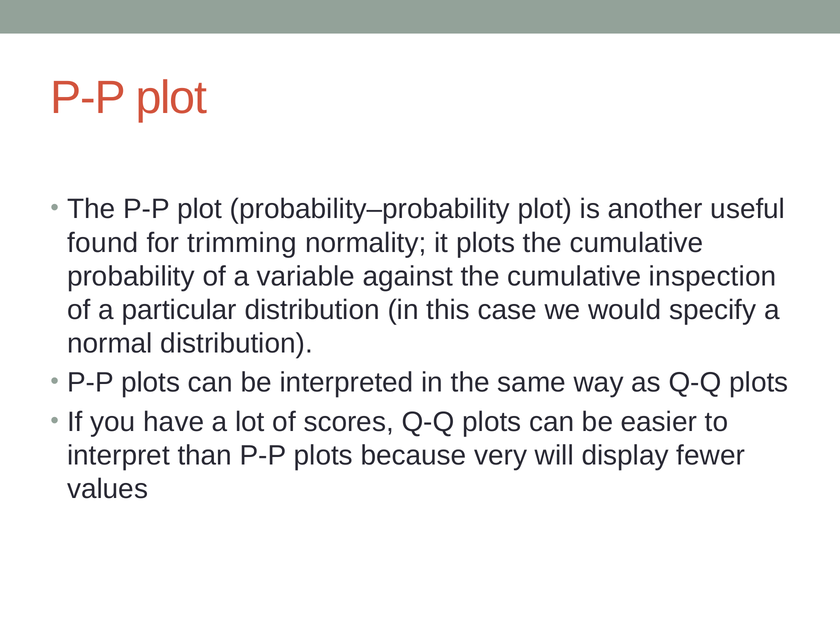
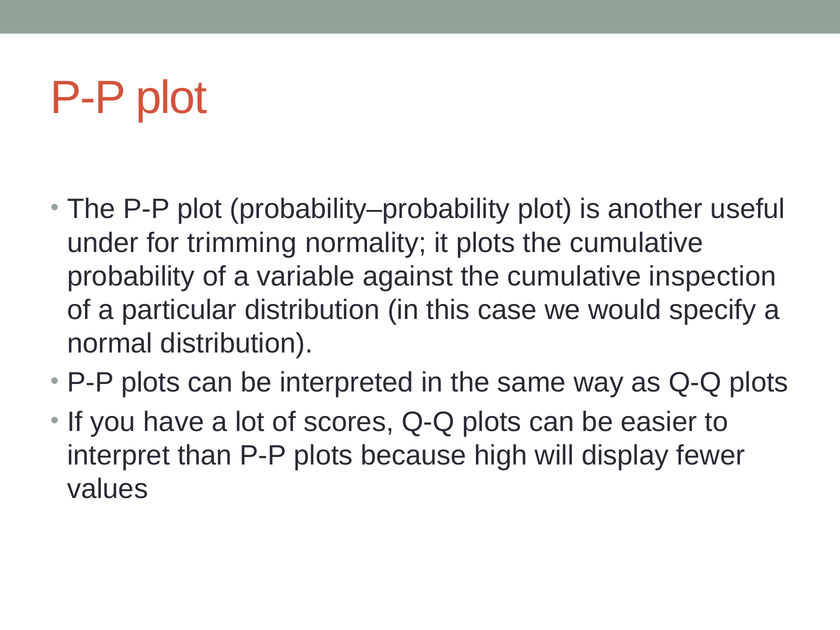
found: found -> under
very: very -> high
